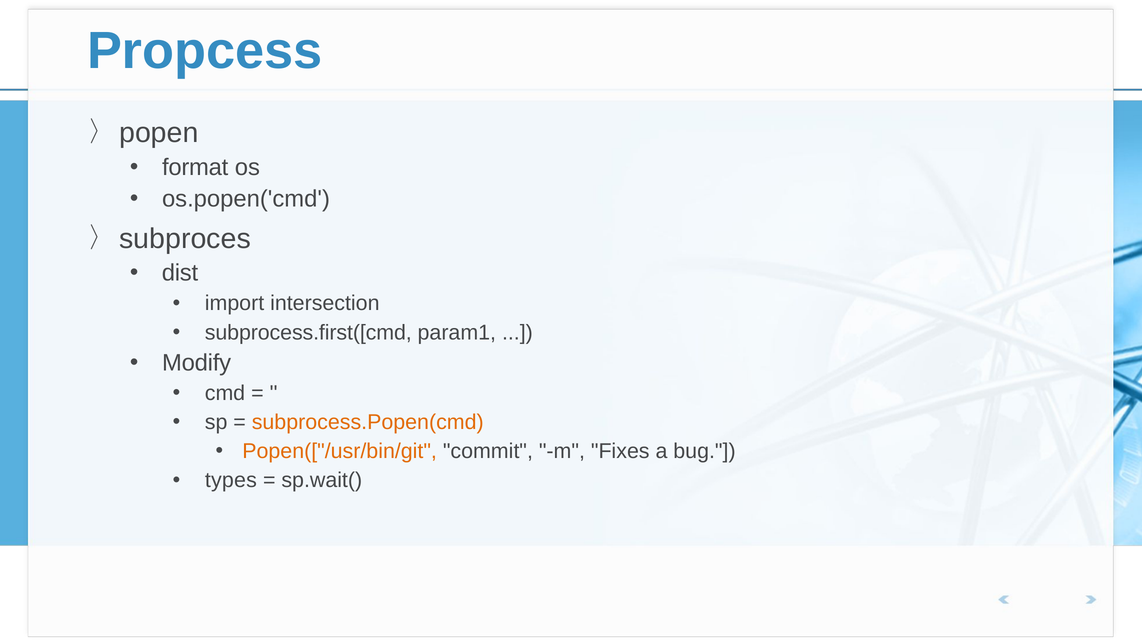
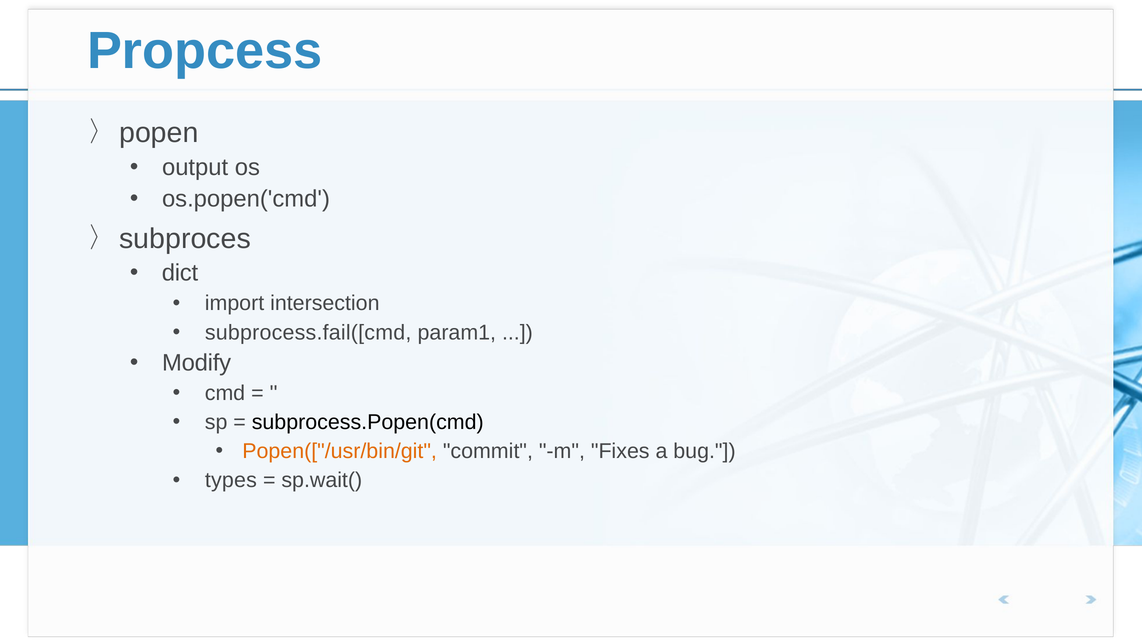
format: format -> output
dist: dist -> dict
subprocess.first([cmd: subprocess.first([cmd -> subprocess.fail([cmd
subprocess.Popen(cmd colour: orange -> black
